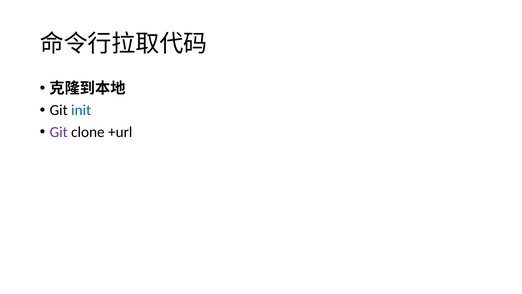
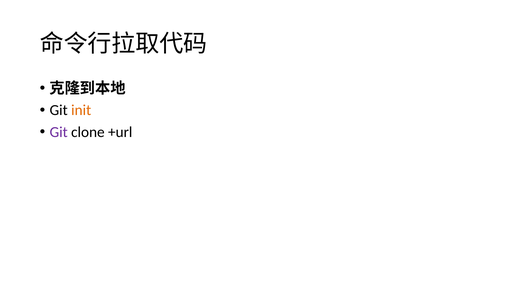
init colour: blue -> orange
